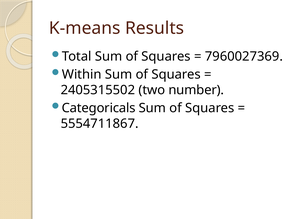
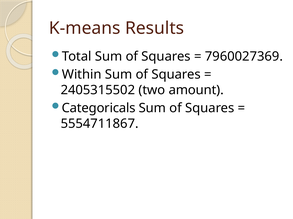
number: number -> amount
